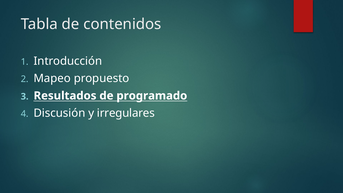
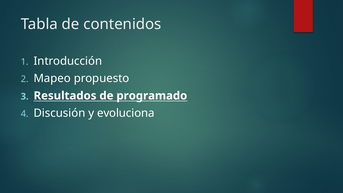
irregulares: irregulares -> evoluciona
